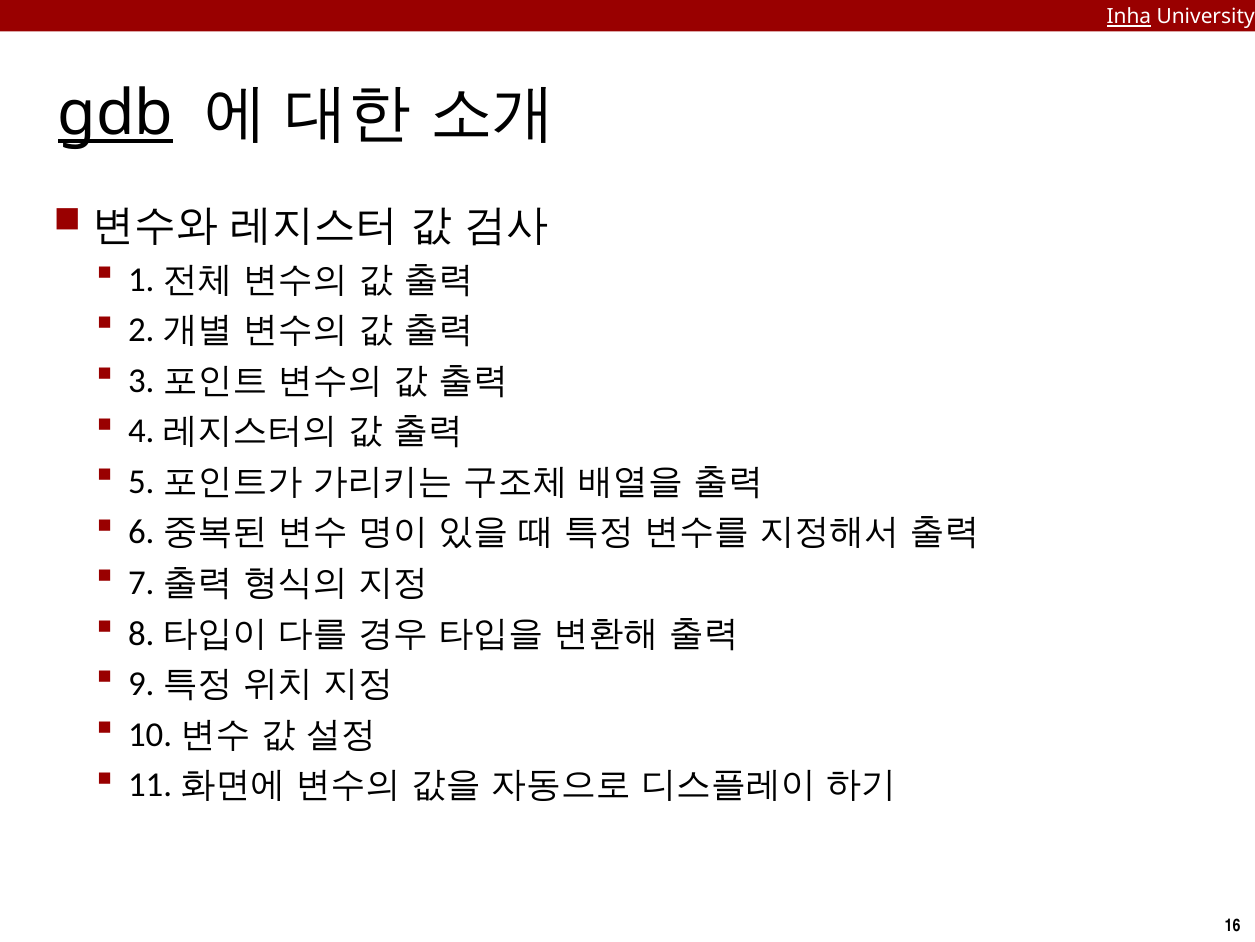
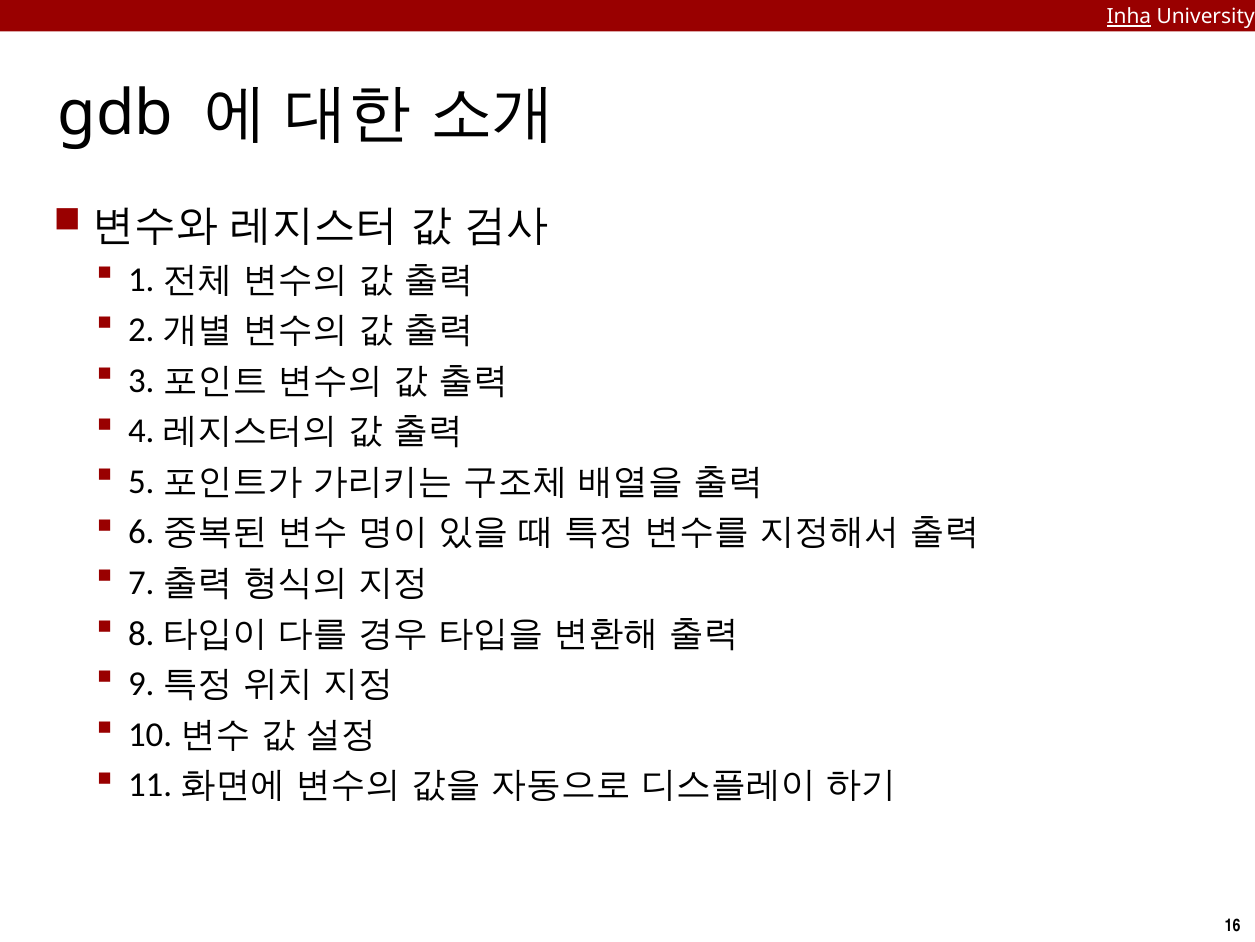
gdb underline: present -> none
